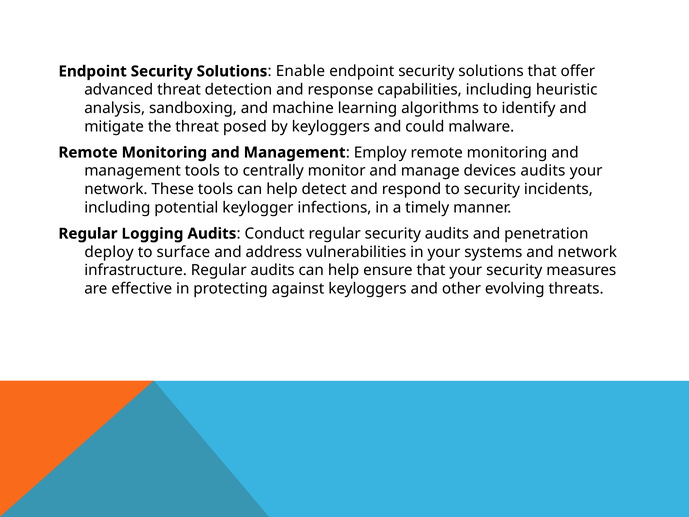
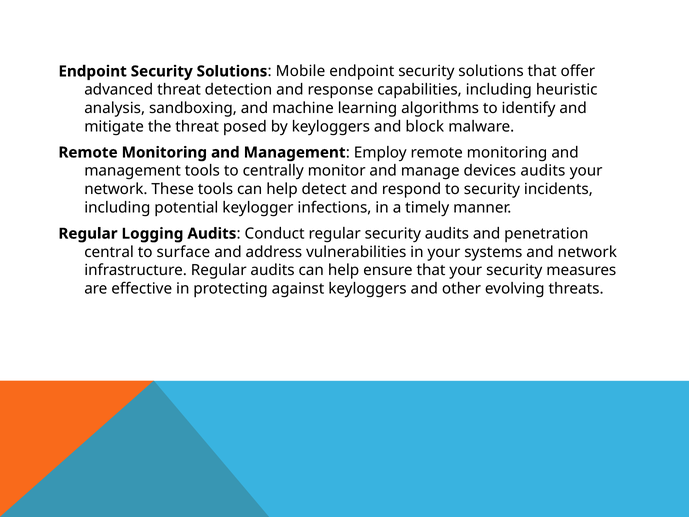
Enable: Enable -> Mobile
could: could -> block
deploy: deploy -> central
